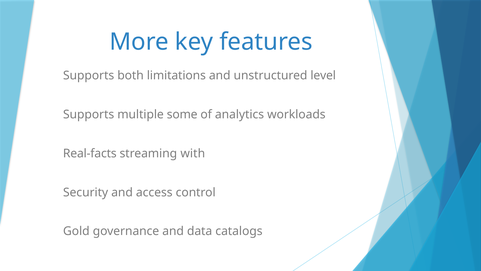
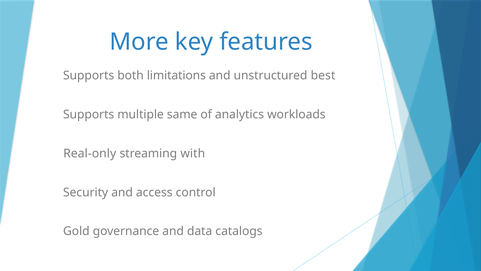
level: level -> best
some: some -> same
Real-facts: Real-facts -> Real-only
